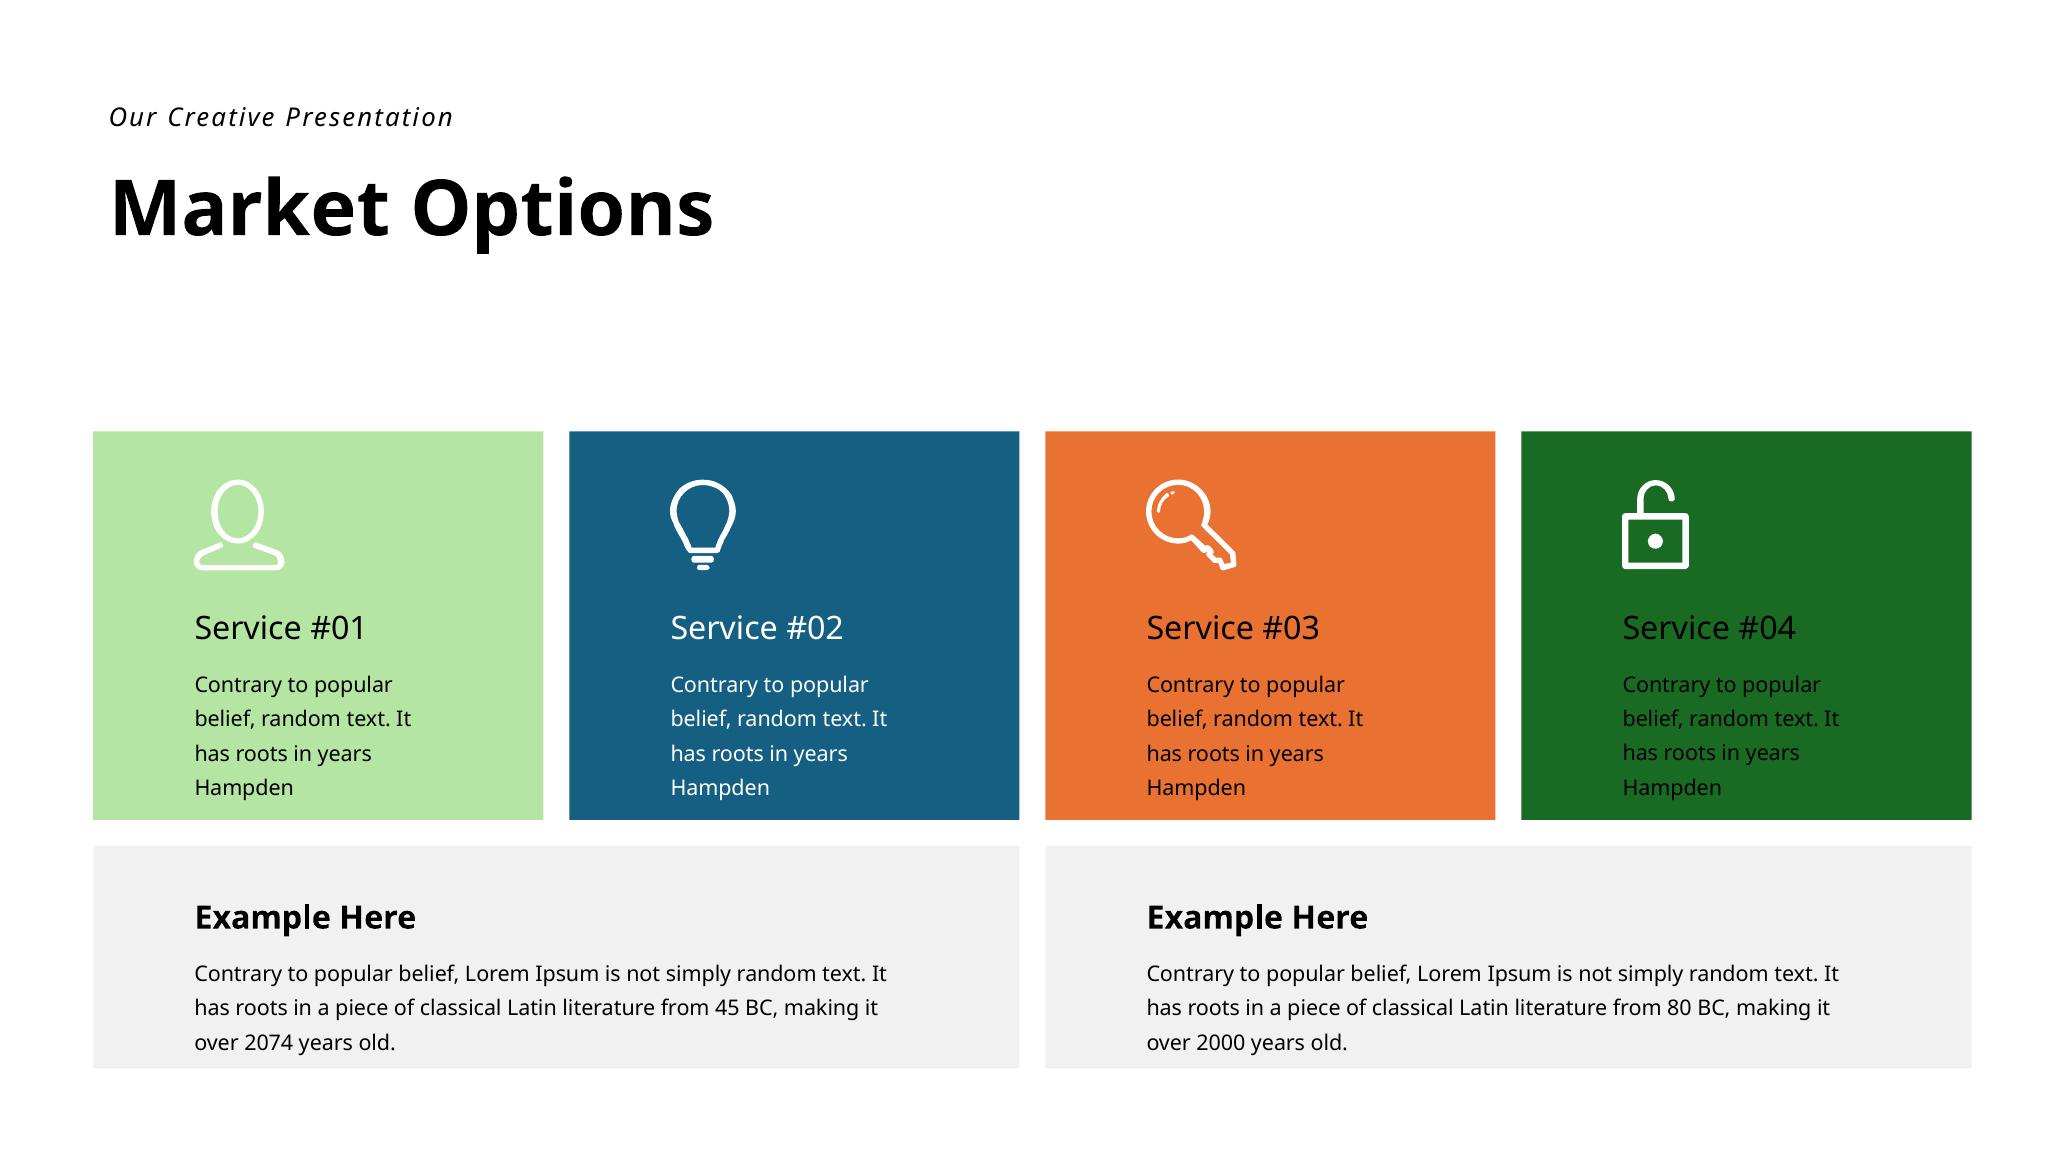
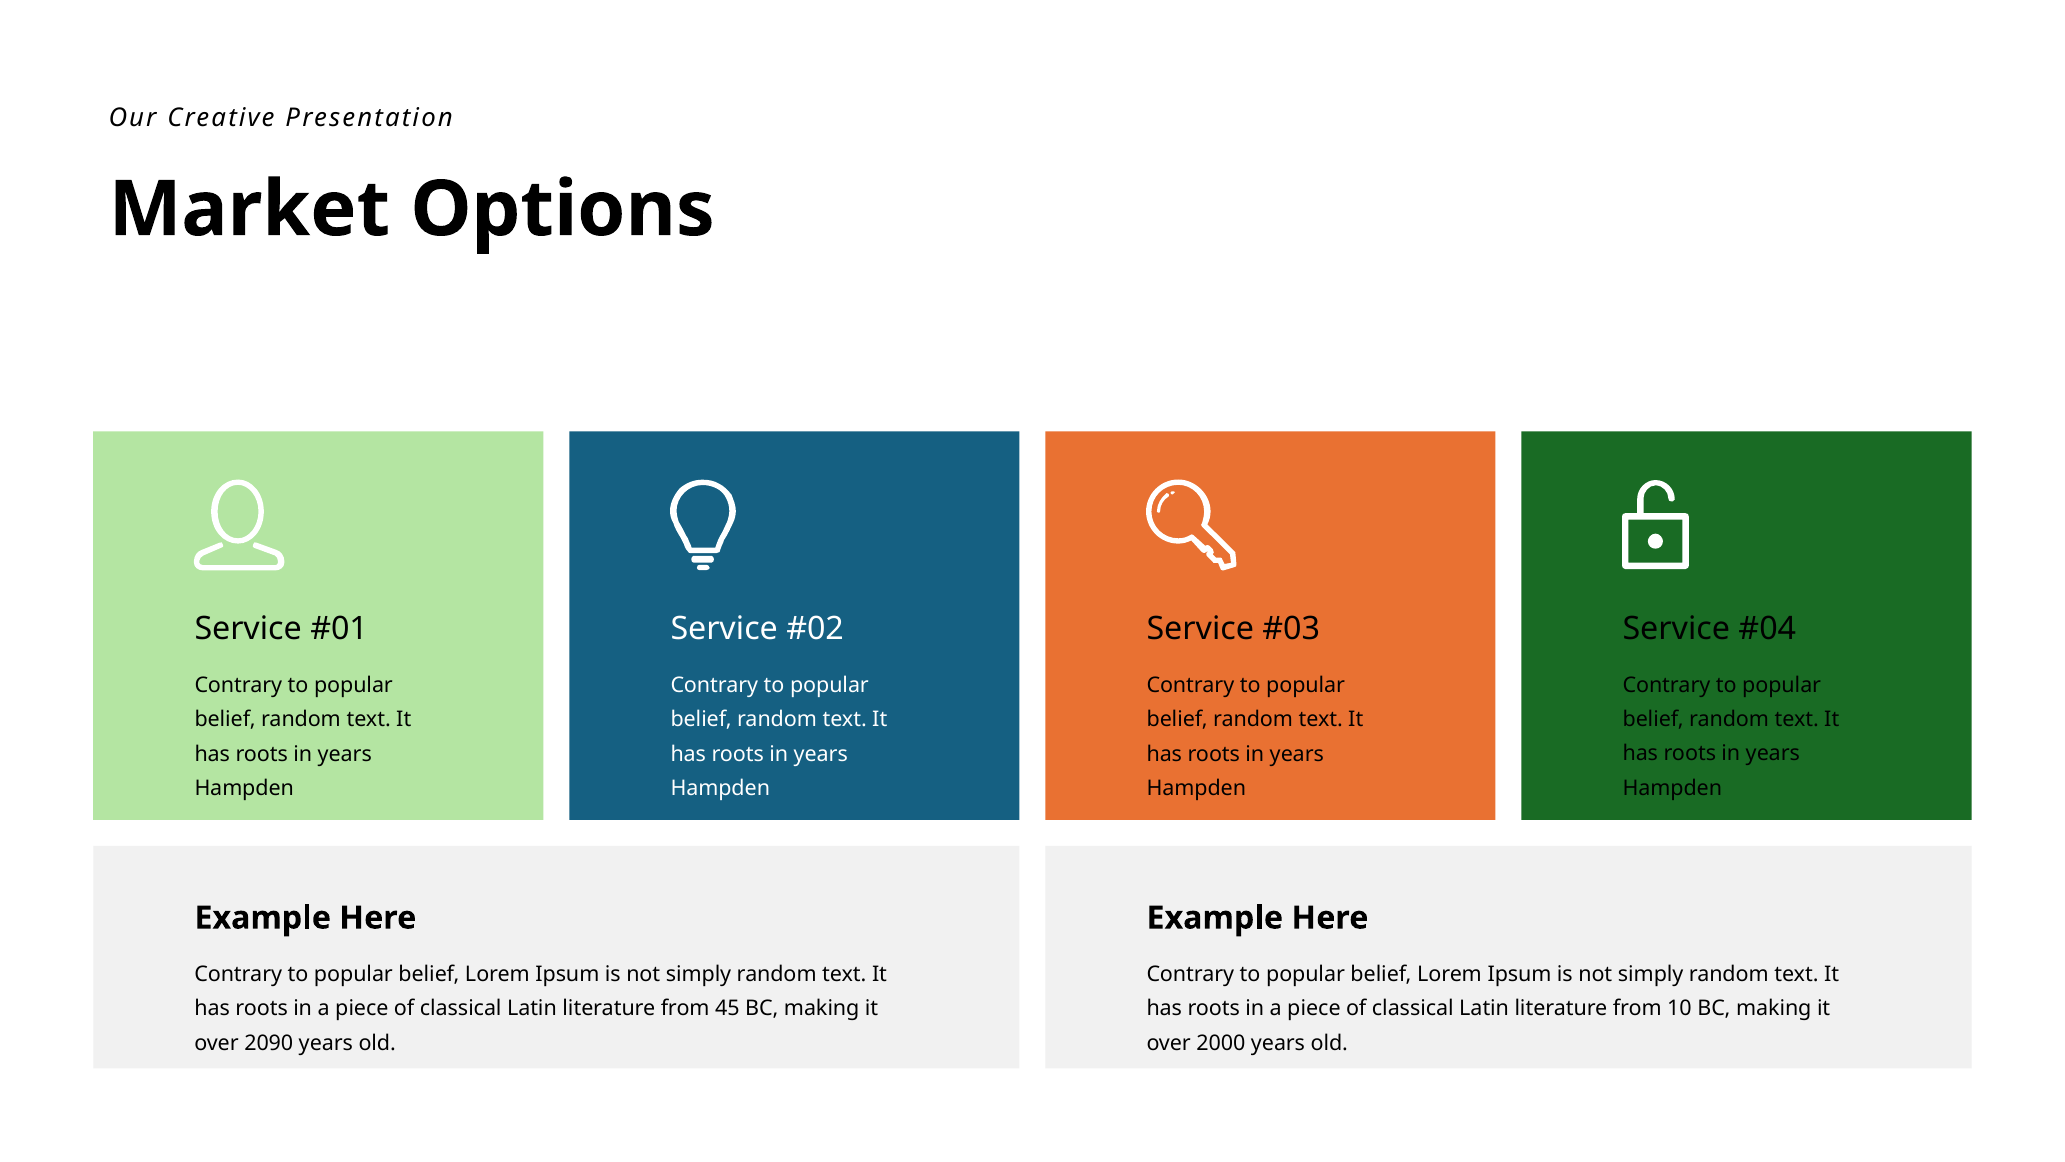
80: 80 -> 10
2074: 2074 -> 2090
